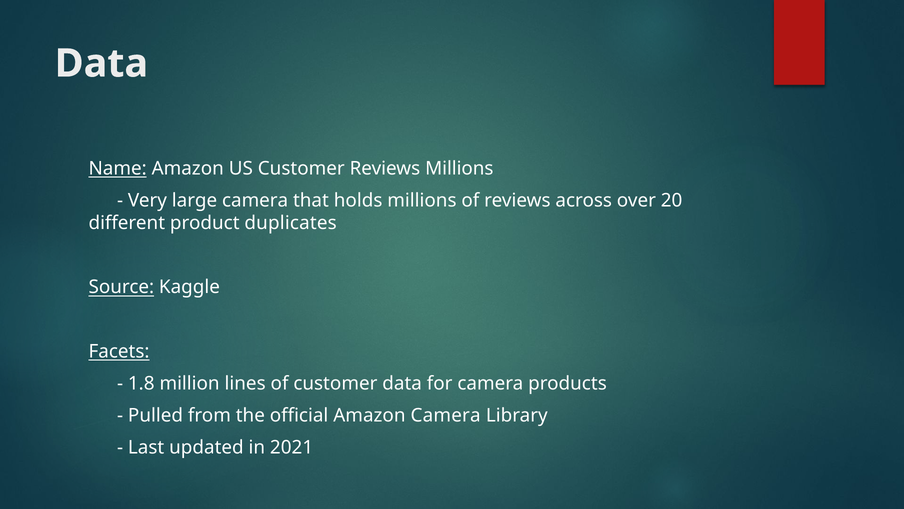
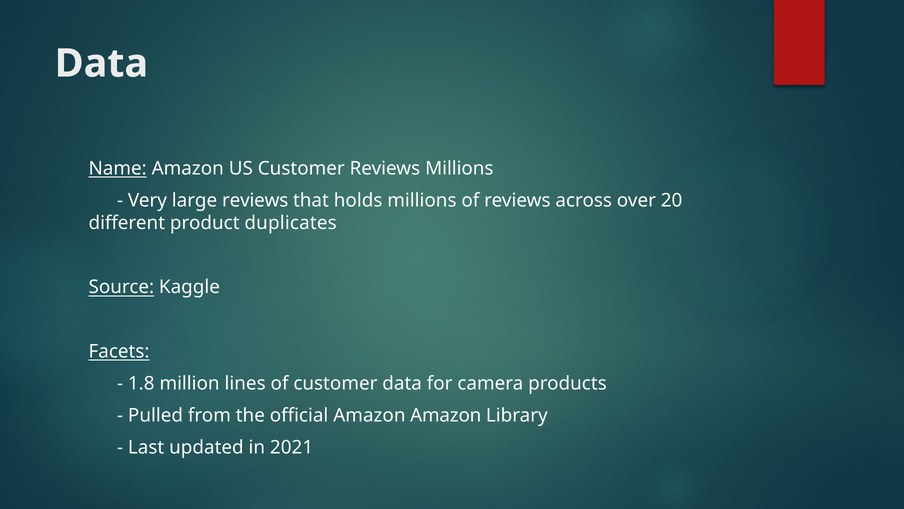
large camera: camera -> reviews
Amazon Camera: Camera -> Amazon
